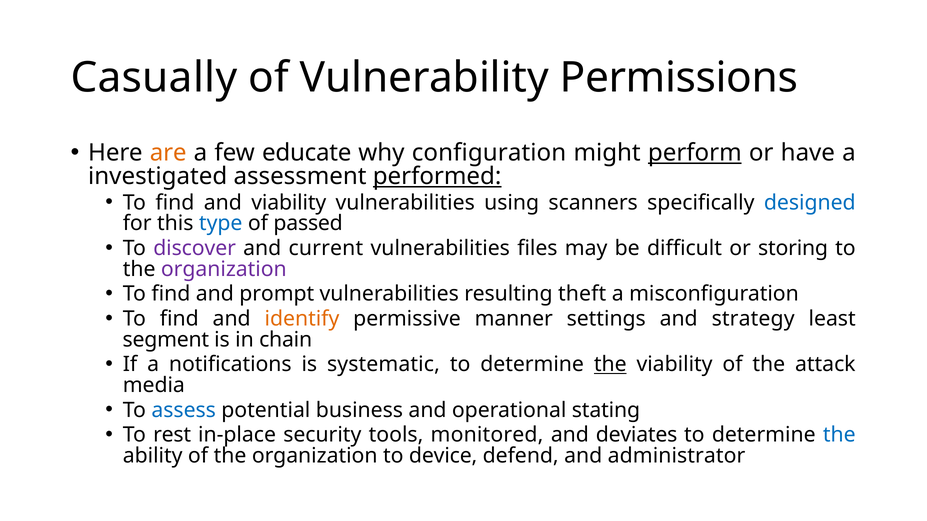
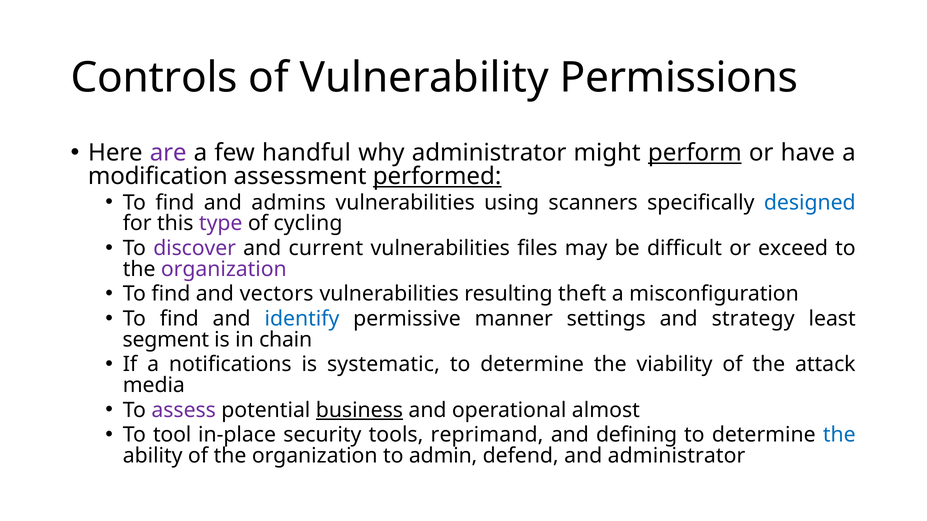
Casually: Casually -> Controls
are colour: orange -> purple
educate: educate -> handful
why configuration: configuration -> administrator
investigated: investigated -> modification
and viability: viability -> admins
type colour: blue -> purple
passed: passed -> cycling
storing: storing -> exceed
prompt: prompt -> vectors
identify colour: orange -> blue
the at (610, 365) underline: present -> none
assess colour: blue -> purple
business underline: none -> present
stating: stating -> almost
rest: rest -> tool
monitored: monitored -> reprimand
deviates: deviates -> defining
device: device -> admin
